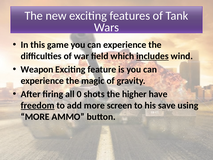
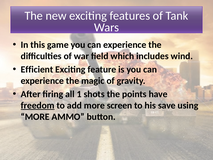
includes underline: present -> none
Weapon: Weapon -> Efficient
0: 0 -> 1
higher: higher -> points
